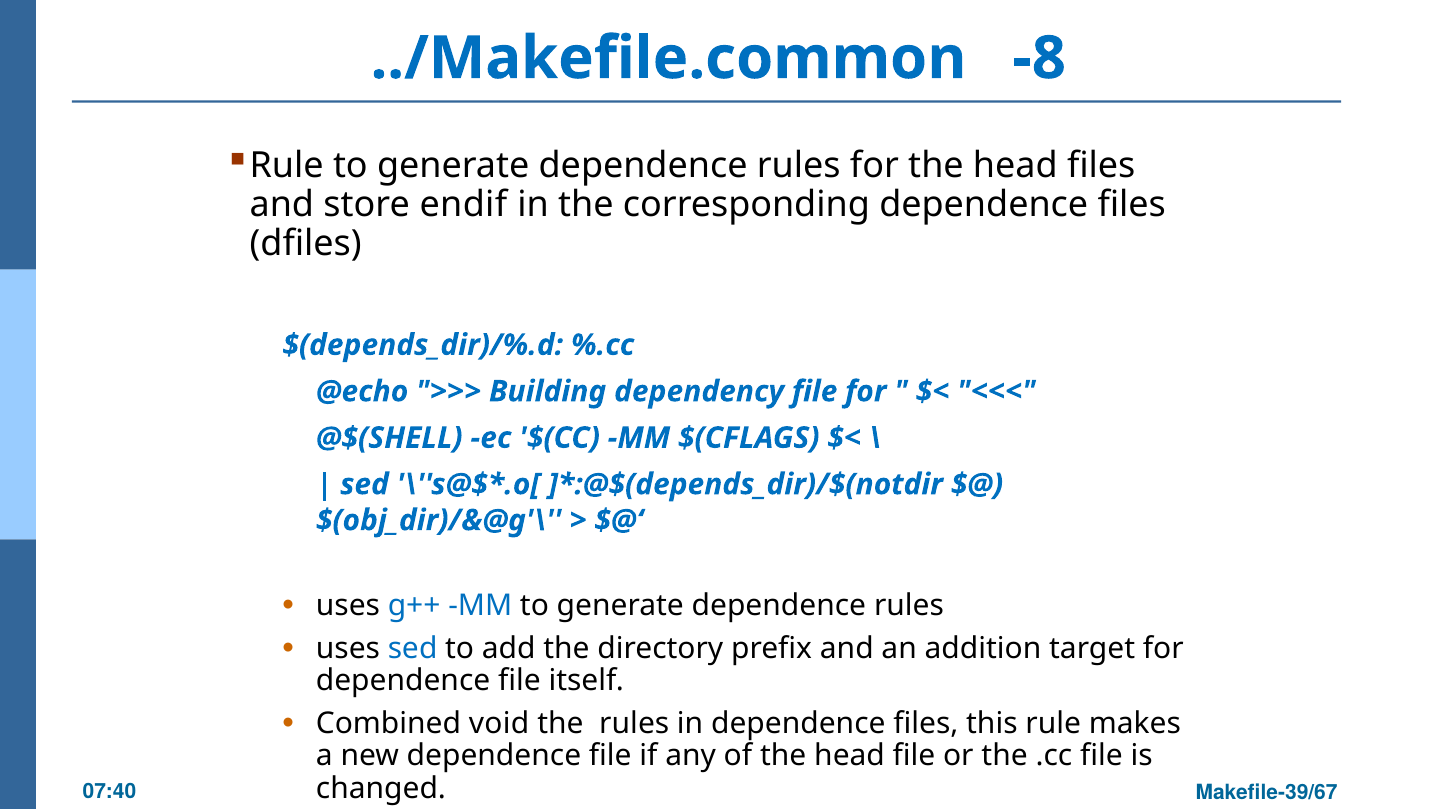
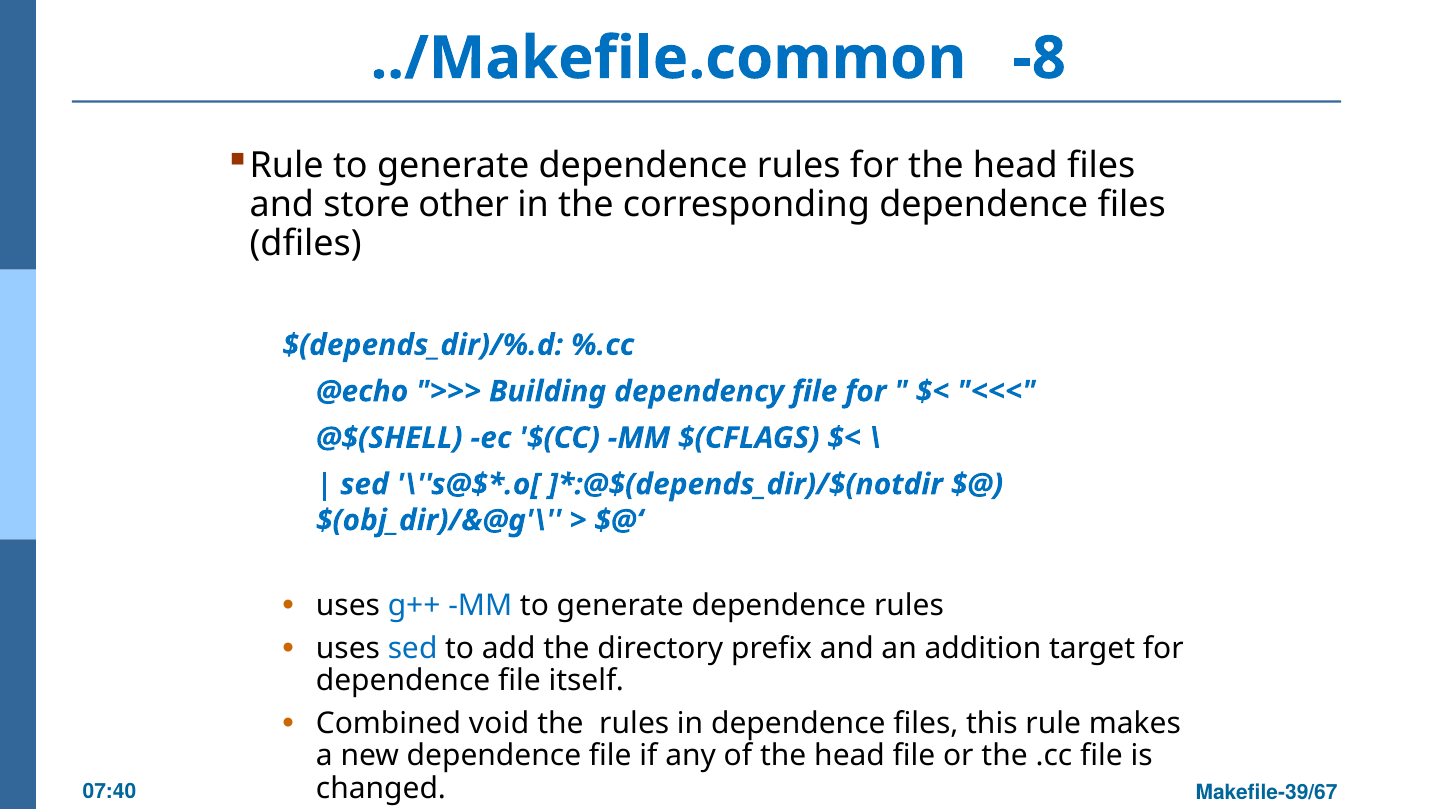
endif: endif -> other
